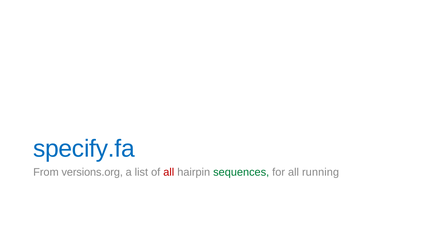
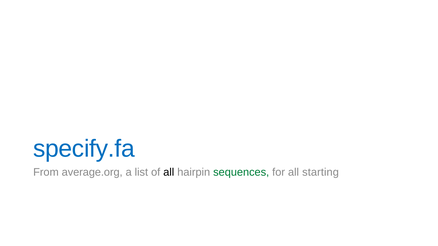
versions.org: versions.org -> average.org
all at (169, 172) colour: red -> black
running: running -> starting
